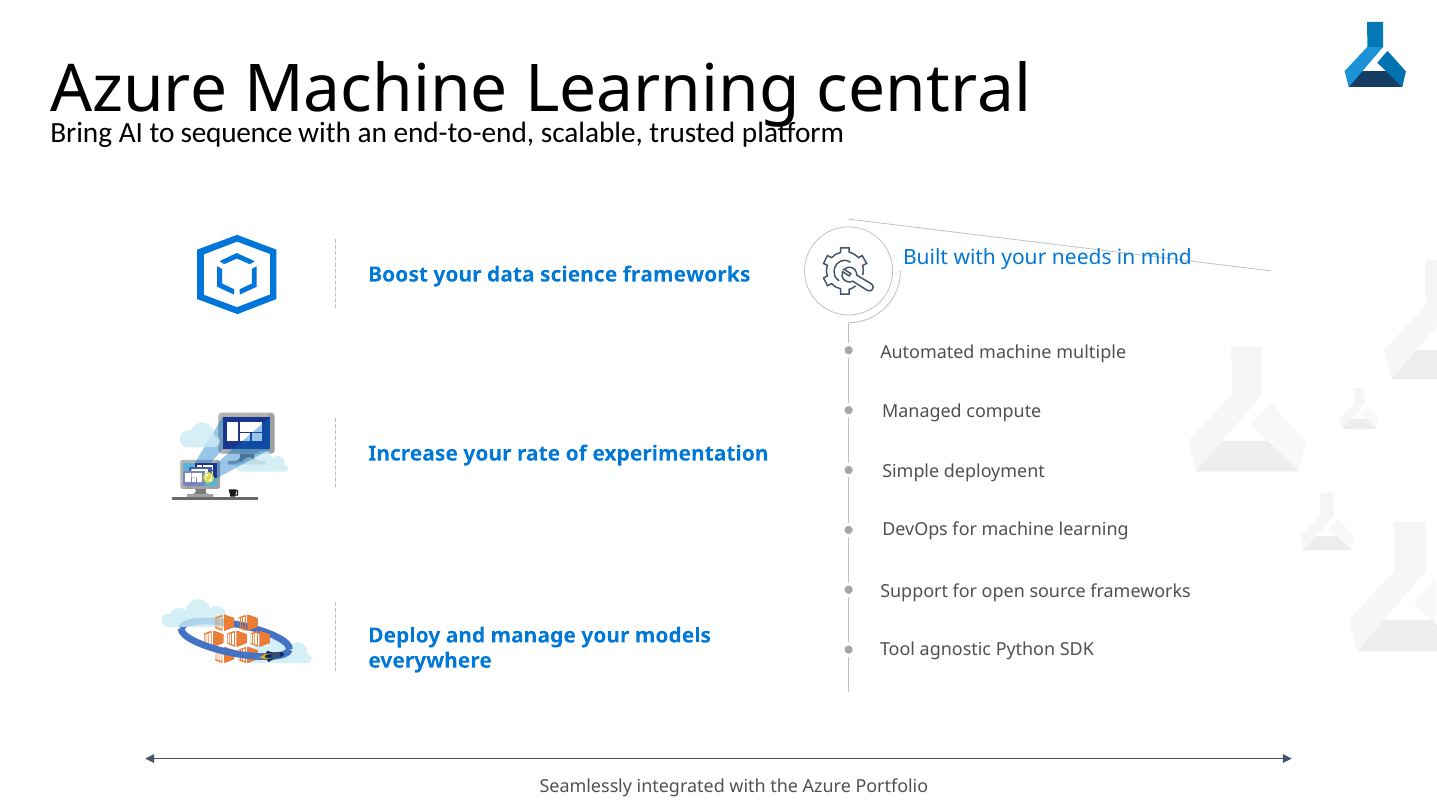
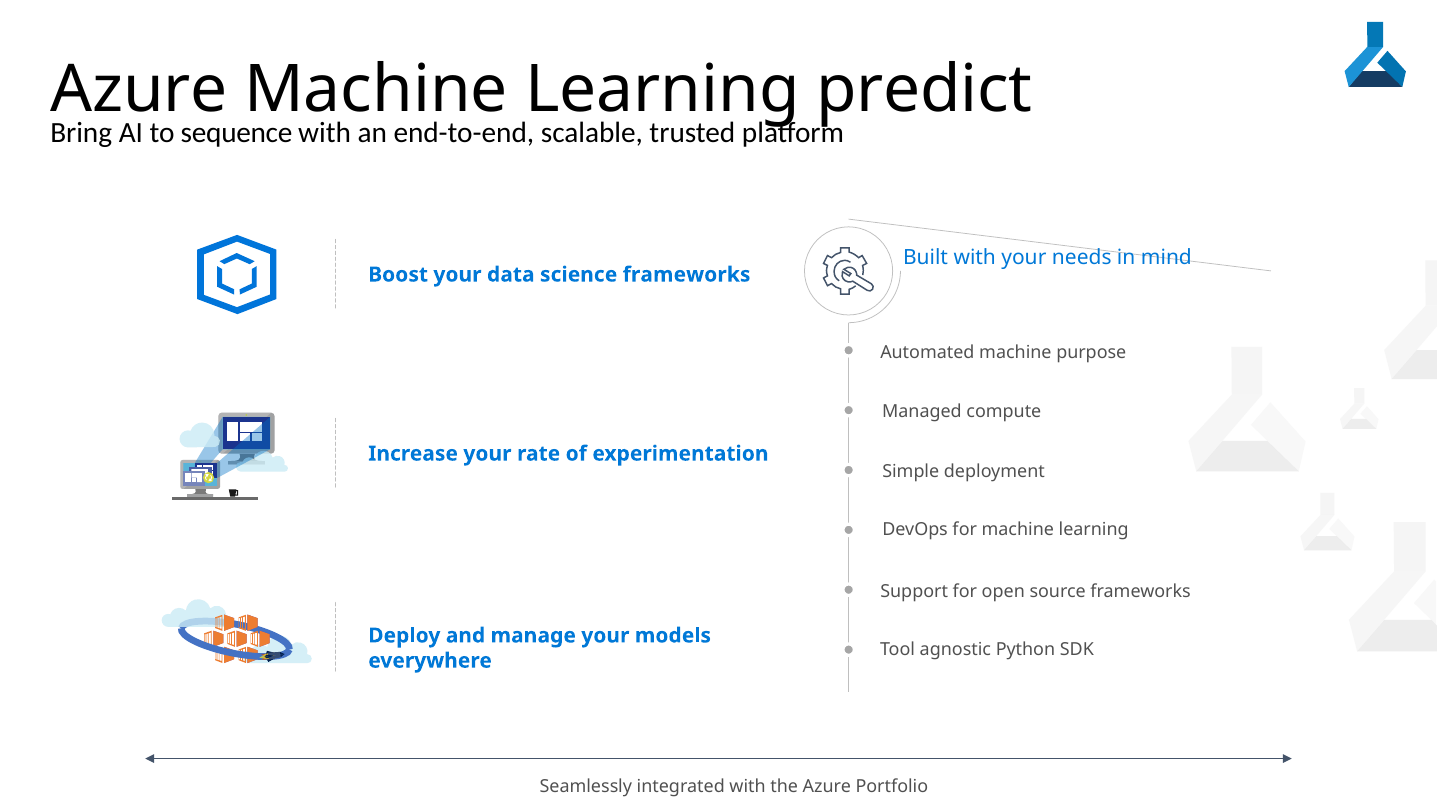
central: central -> predict
multiple: multiple -> purpose
